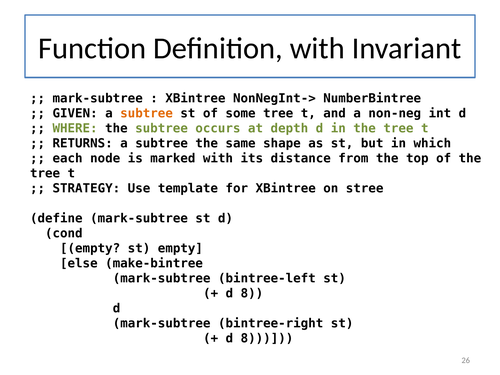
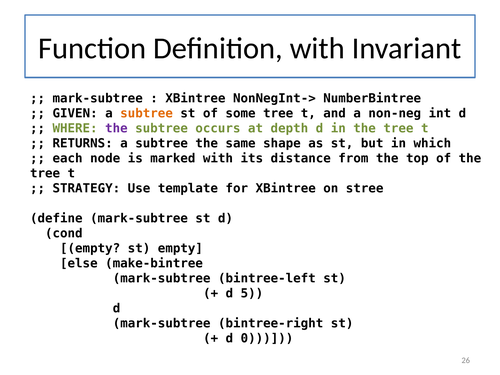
the at (116, 128) colour: black -> purple
8 at (252, 293): 8 -> 5
8 at (267, 338): 8 -> 0
